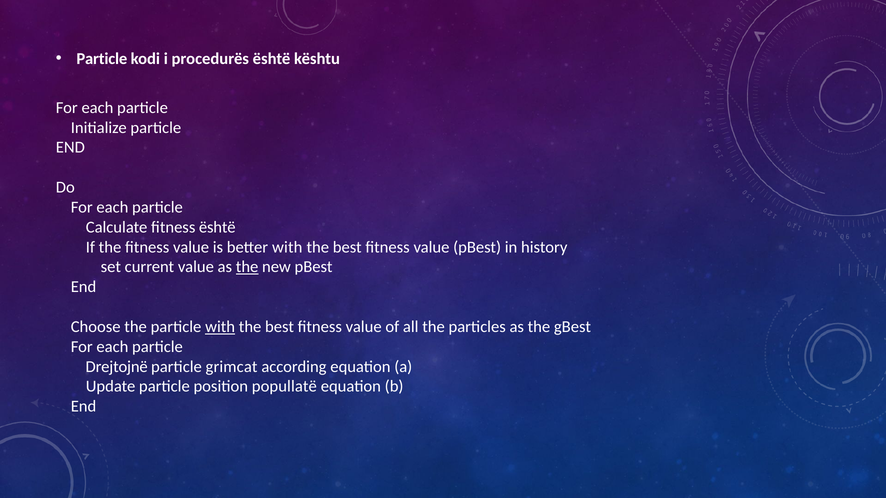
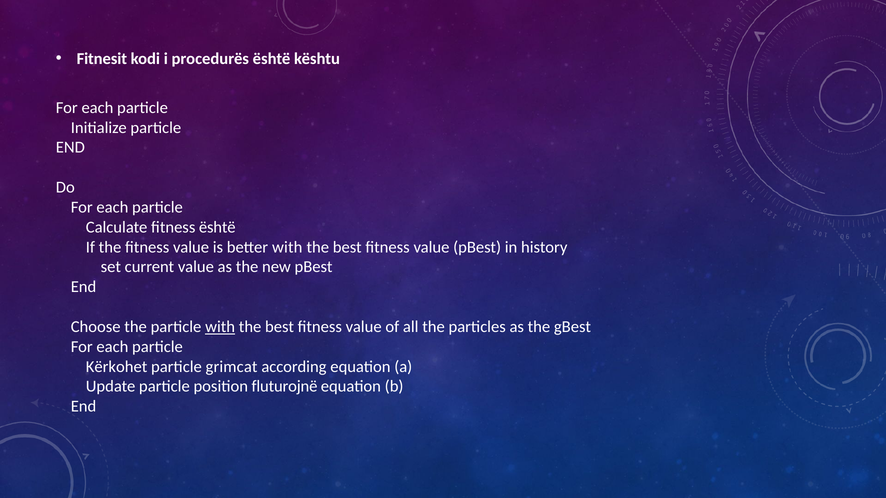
Particle at (102, 59): Particle -> Fitnesit
the at (247, 267) underline: present -> none
Drejtojnë: Drejtojnë -> Kërkohet
popullatë: popullatë -> fluturojnë
